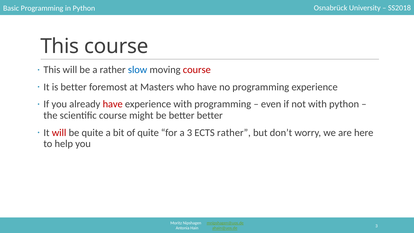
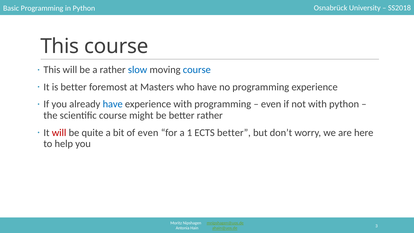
course at (197, 70) colour: red -> blue
have at (113, 104) colour: red -> blue
better better: better -> rather
of quite: quite -> even
a 3: 3 -> 1
ECTS rather: rather -> better
